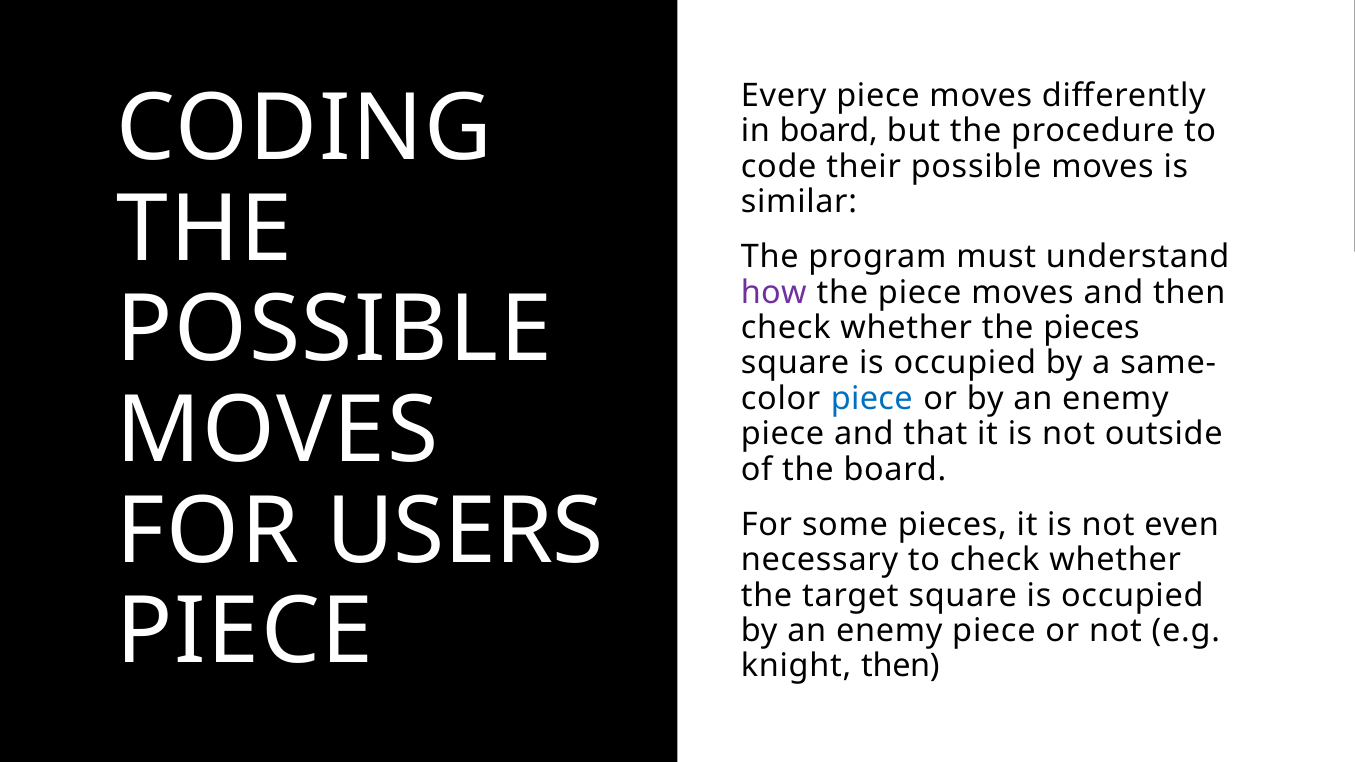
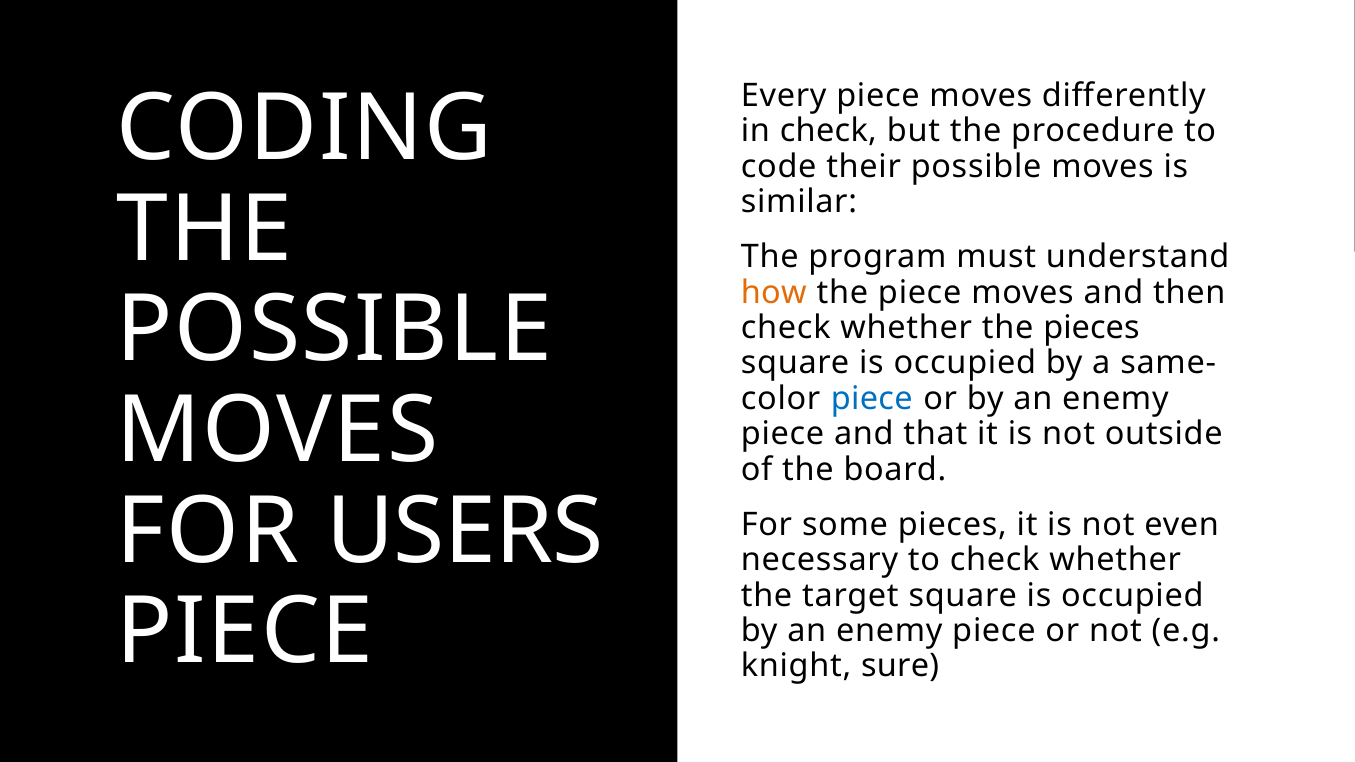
in board: board -> check
how colour: purple -> orange
knight then: then -> sure
